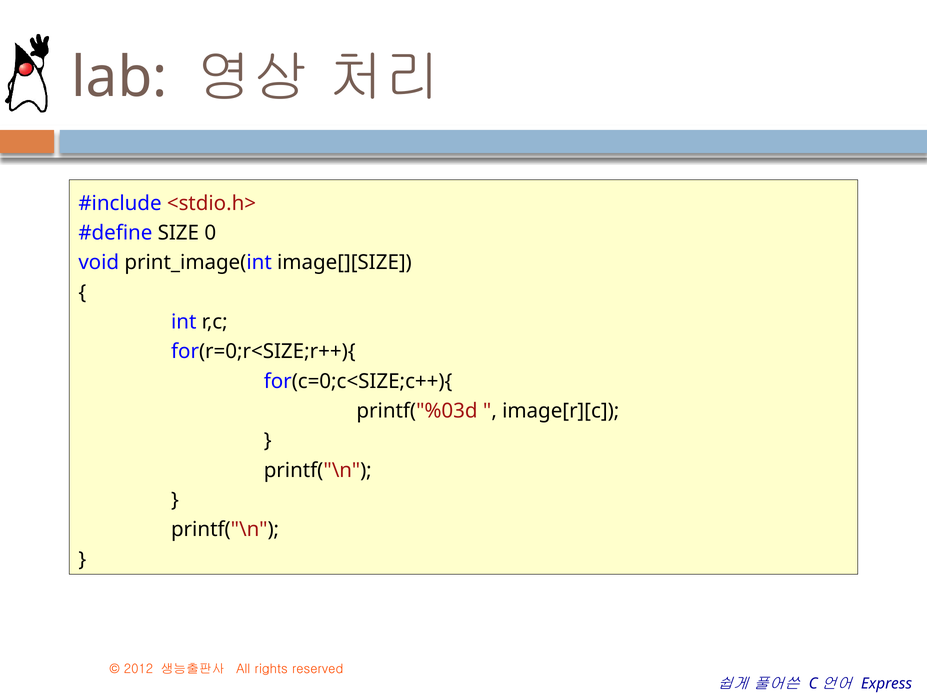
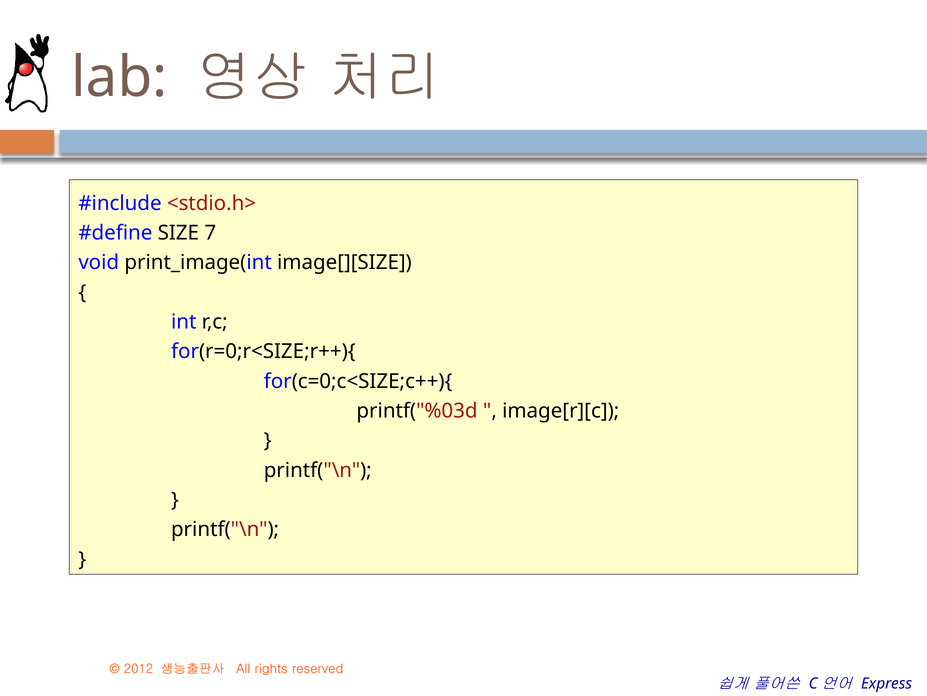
0: 0 -> 7
